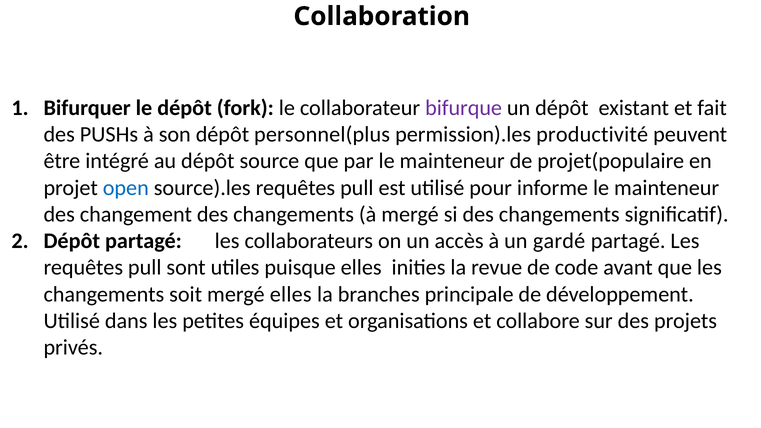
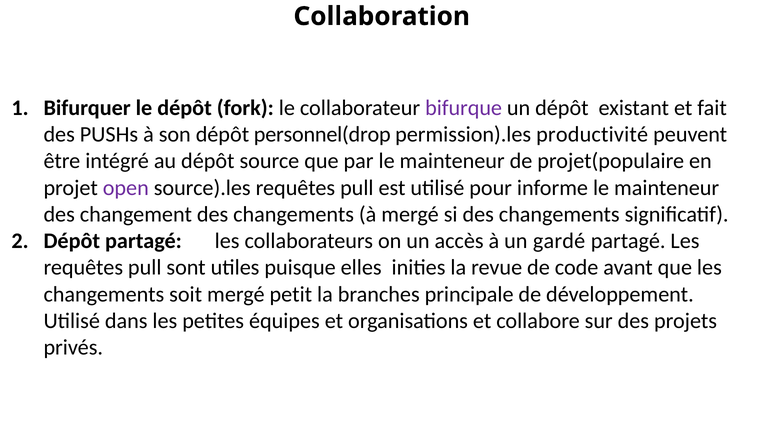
personnel(plus: personnel(plus -> personnel(drop
open colour: blue -> purple
mergé elles: elles -> petit
